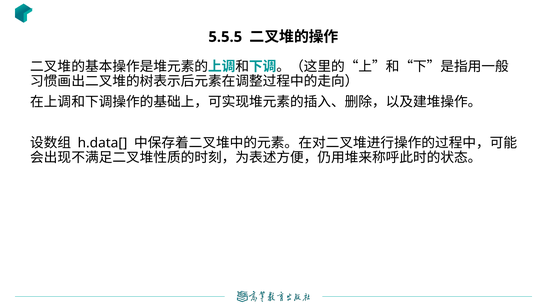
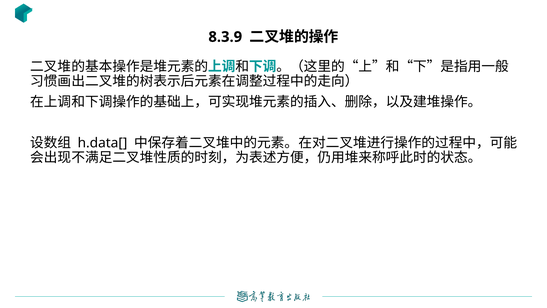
5.5.5: 5.5.5 -> 8.3.9
